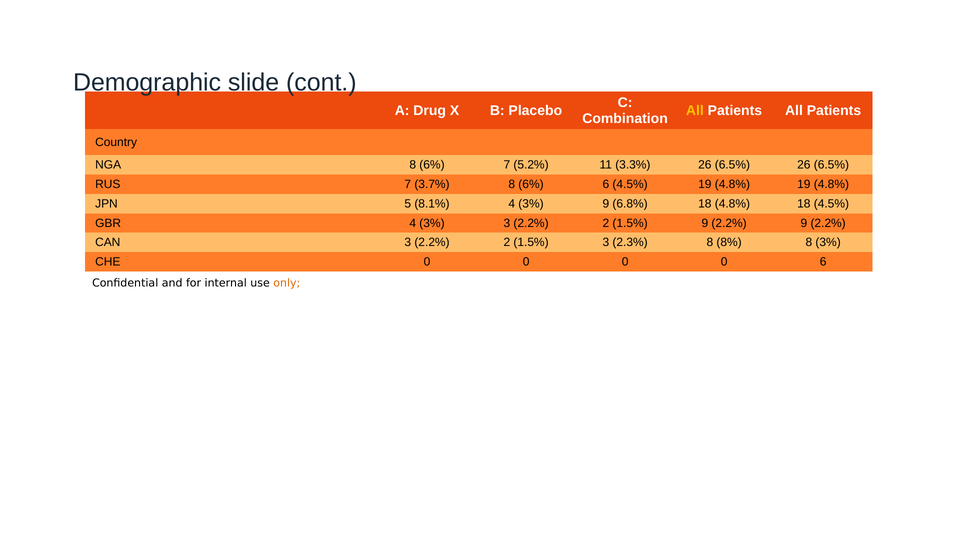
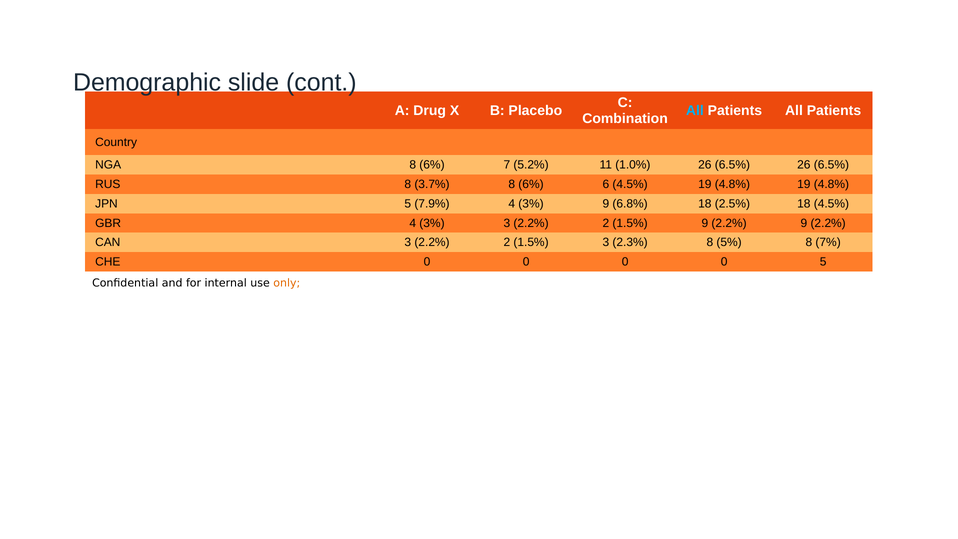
All at (695, 111) colour: yellow -> light blue
3.3%: 3.3% -> 1.0%
RUS 7: 7 -> 8
8.1%: 8.1% -> 7.9%
18 4.8%: 4.8% -> 2.5%
8%: 8% -> 5%
8 3%: 3% -> 7%
0 6: 6 -> 5
